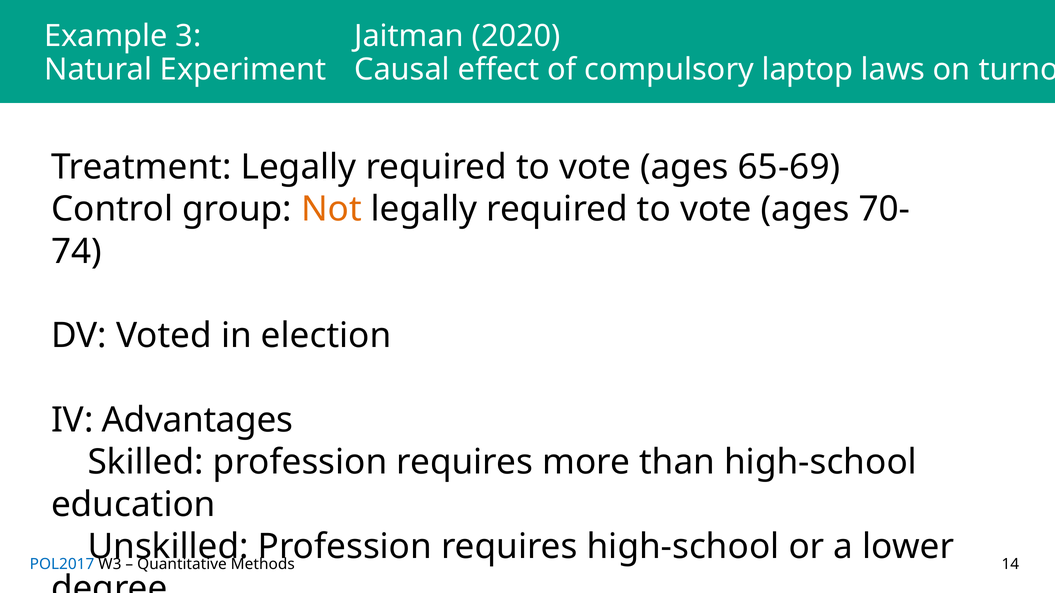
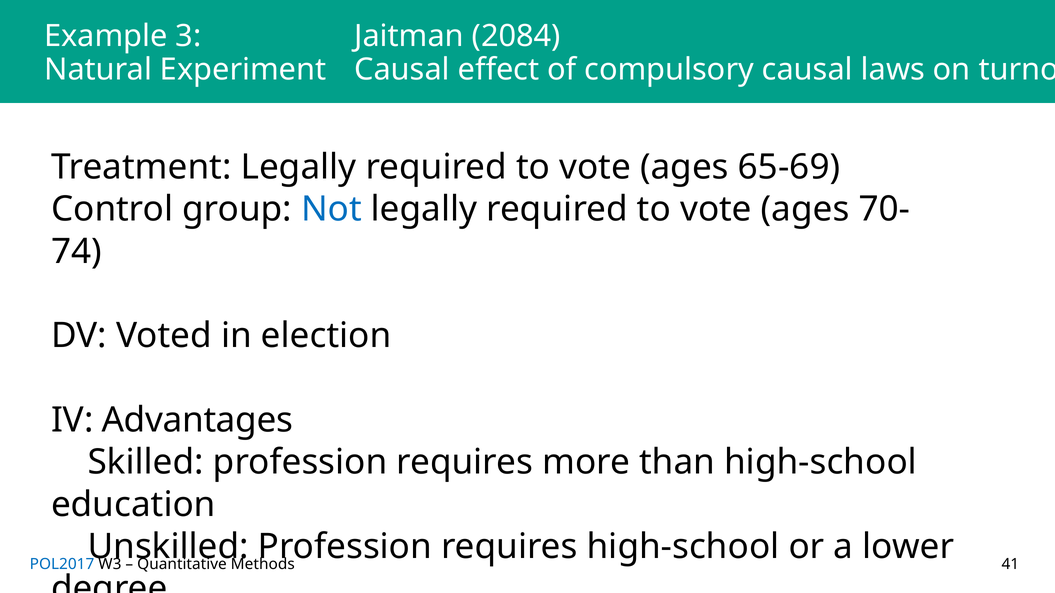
2020: 2020 -> 2084
compulsory laptop: laptop -> causal
Not colour: orange -> blue
14: 14 -> 41
